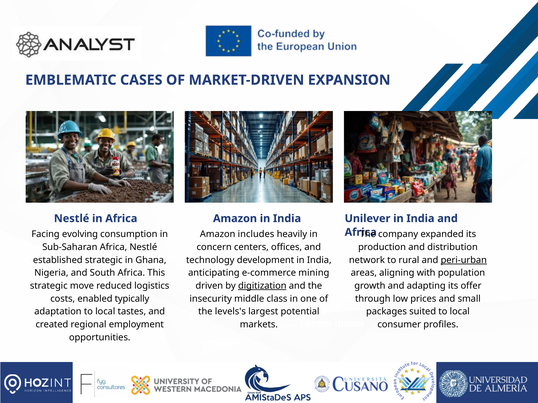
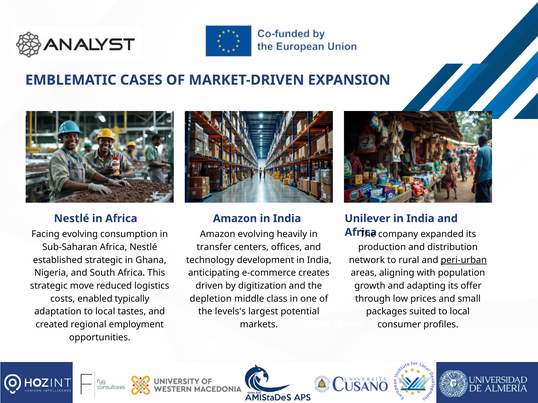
Amazon includes: includes -> evolving
concern: concern -> transfer
mining: mining -> creates
digitization underline: present -> none
insecurity: insecurity -> depletion
